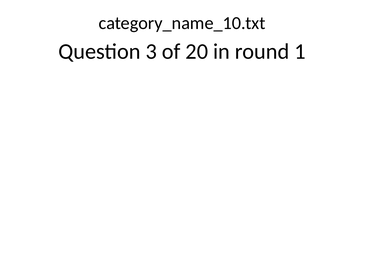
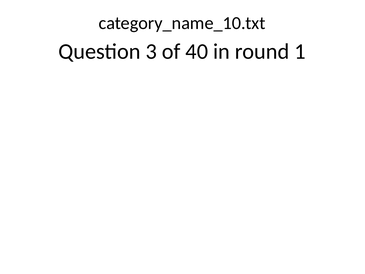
20: 20 -> 40
